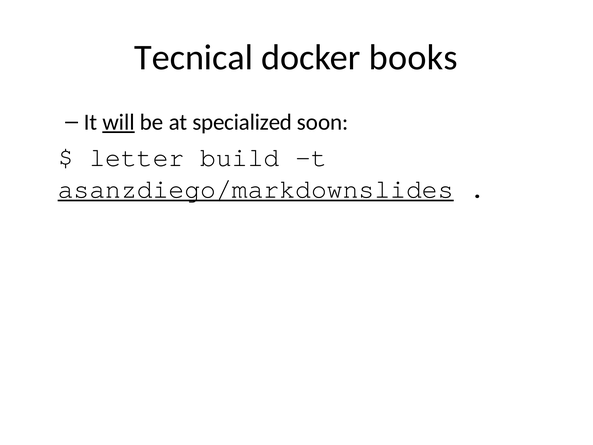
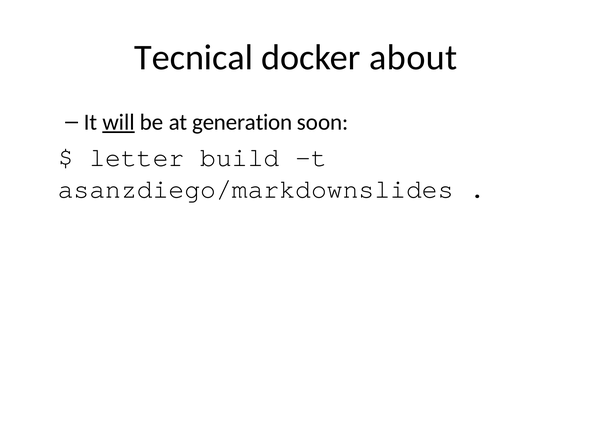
books: books -> about
specialized: specialized -> generation
asanzdiego/markdownslides underline: present -> none
